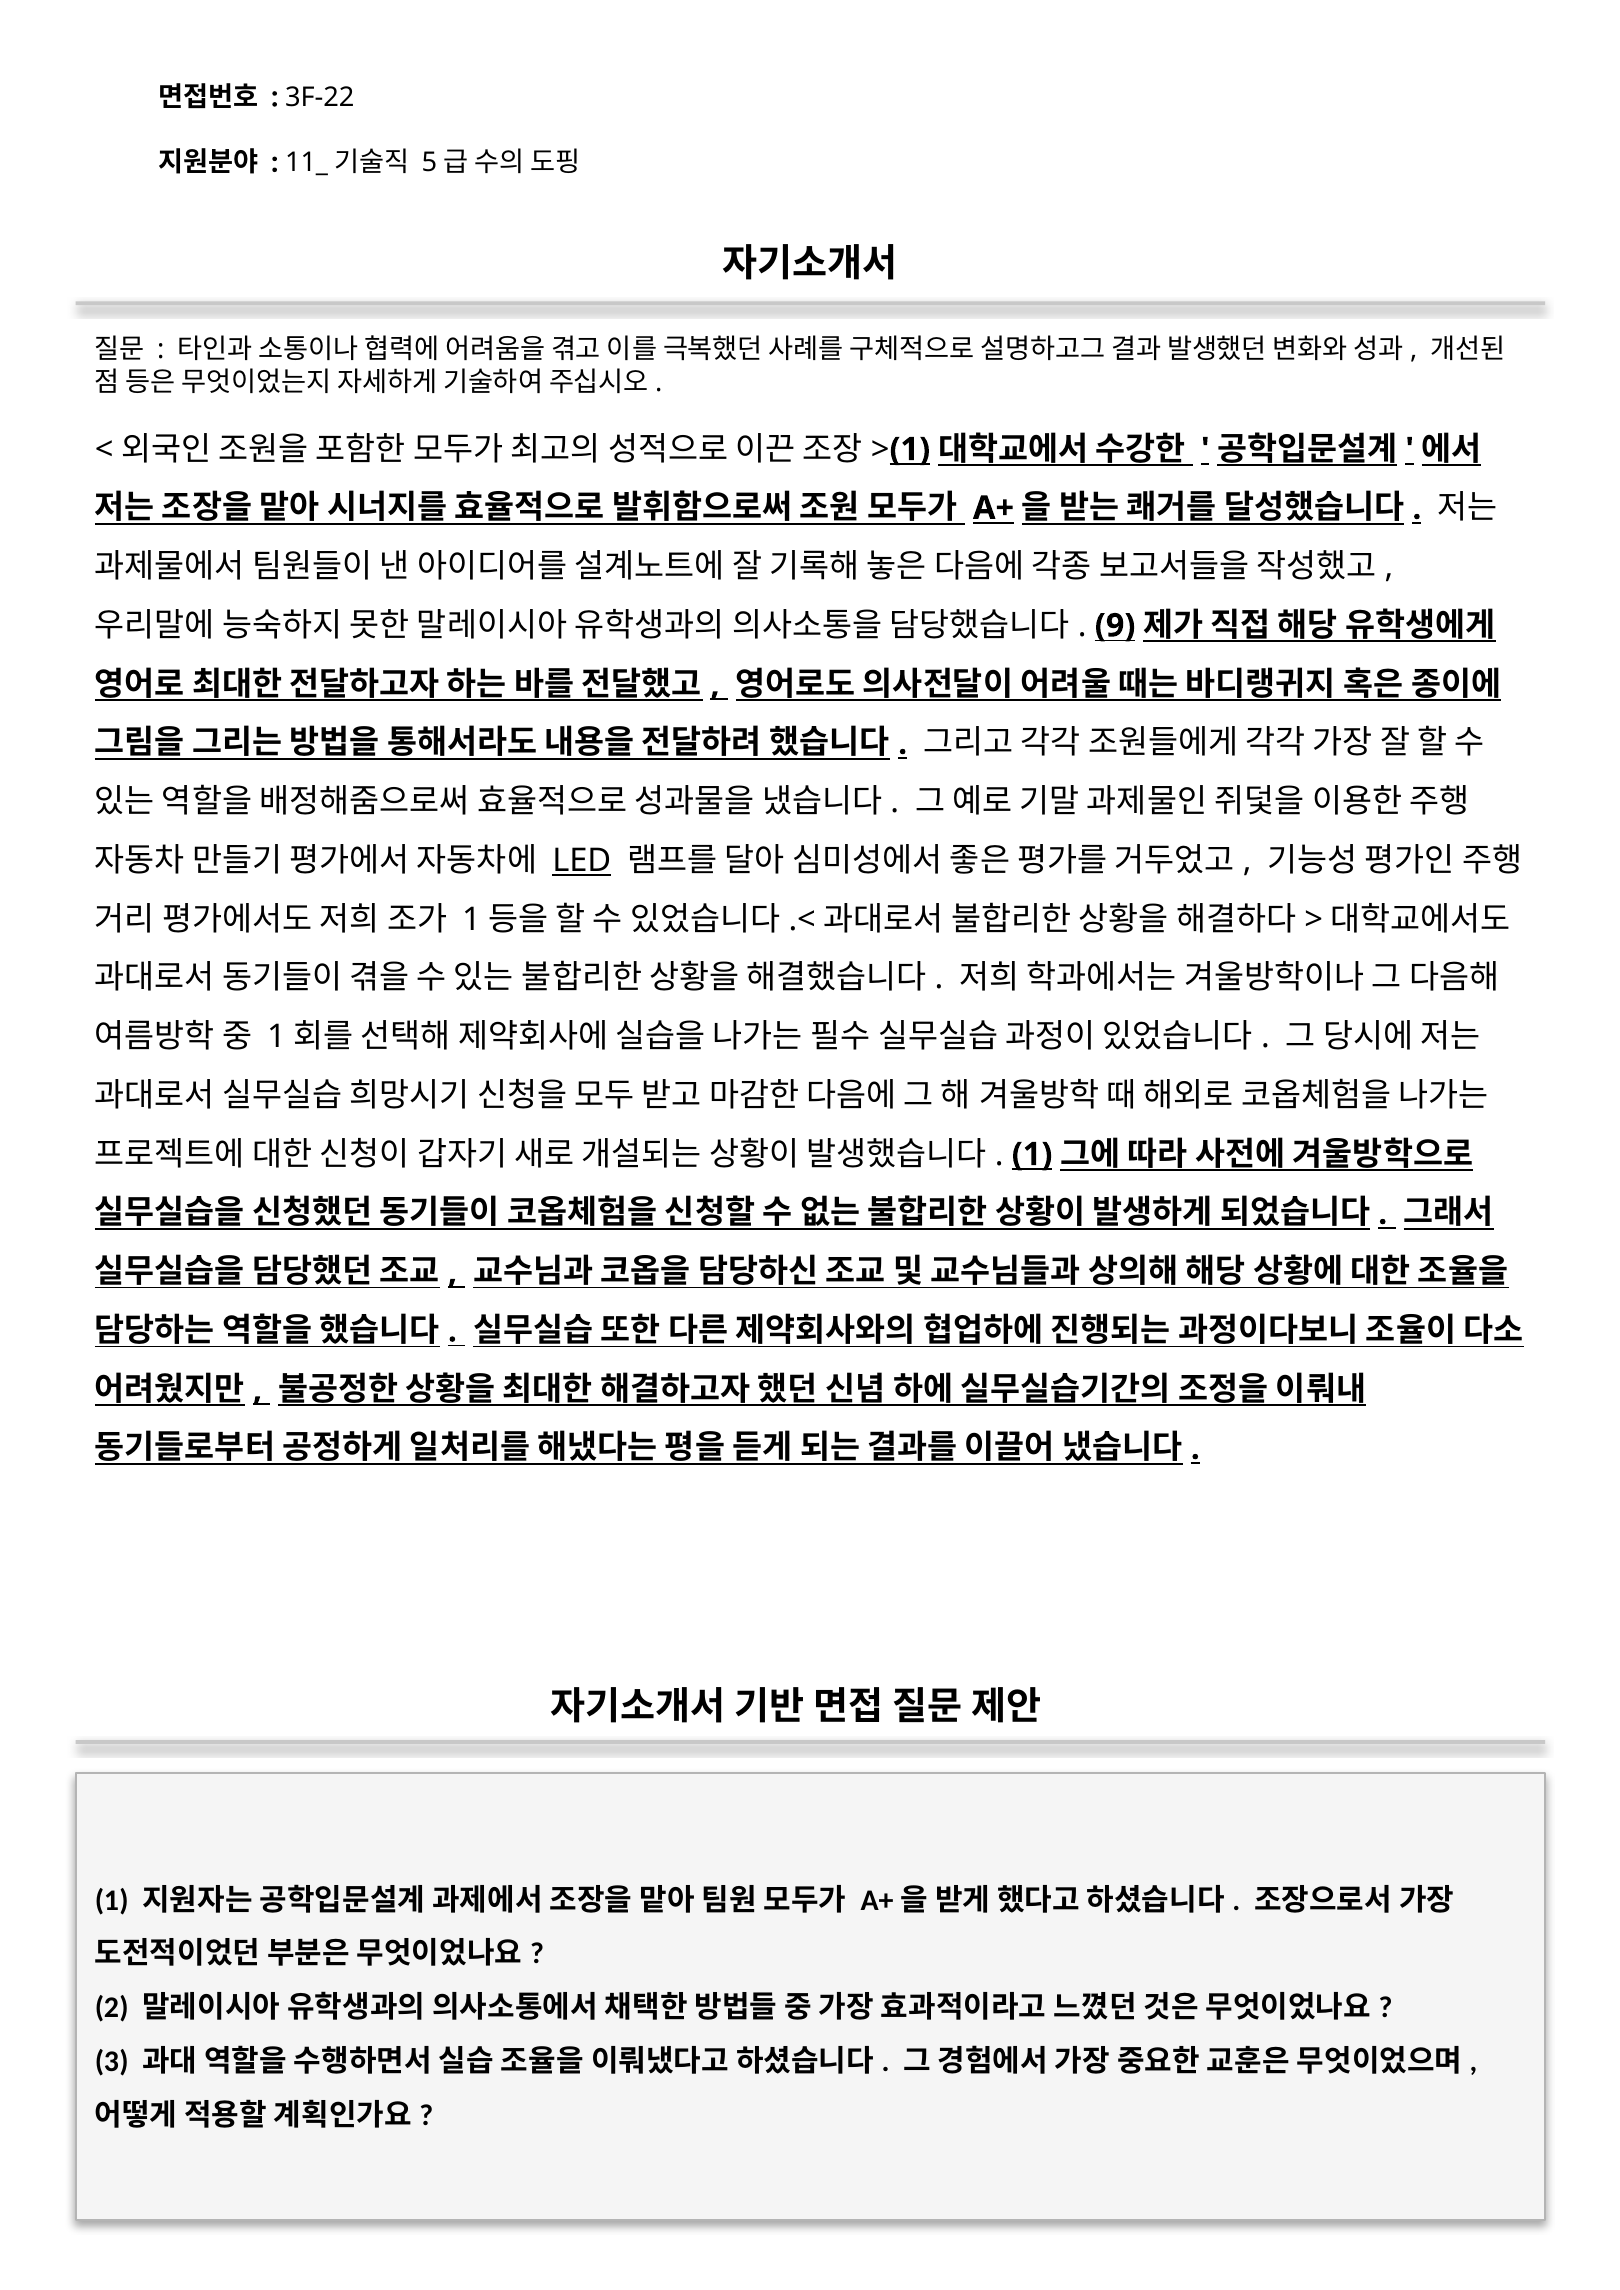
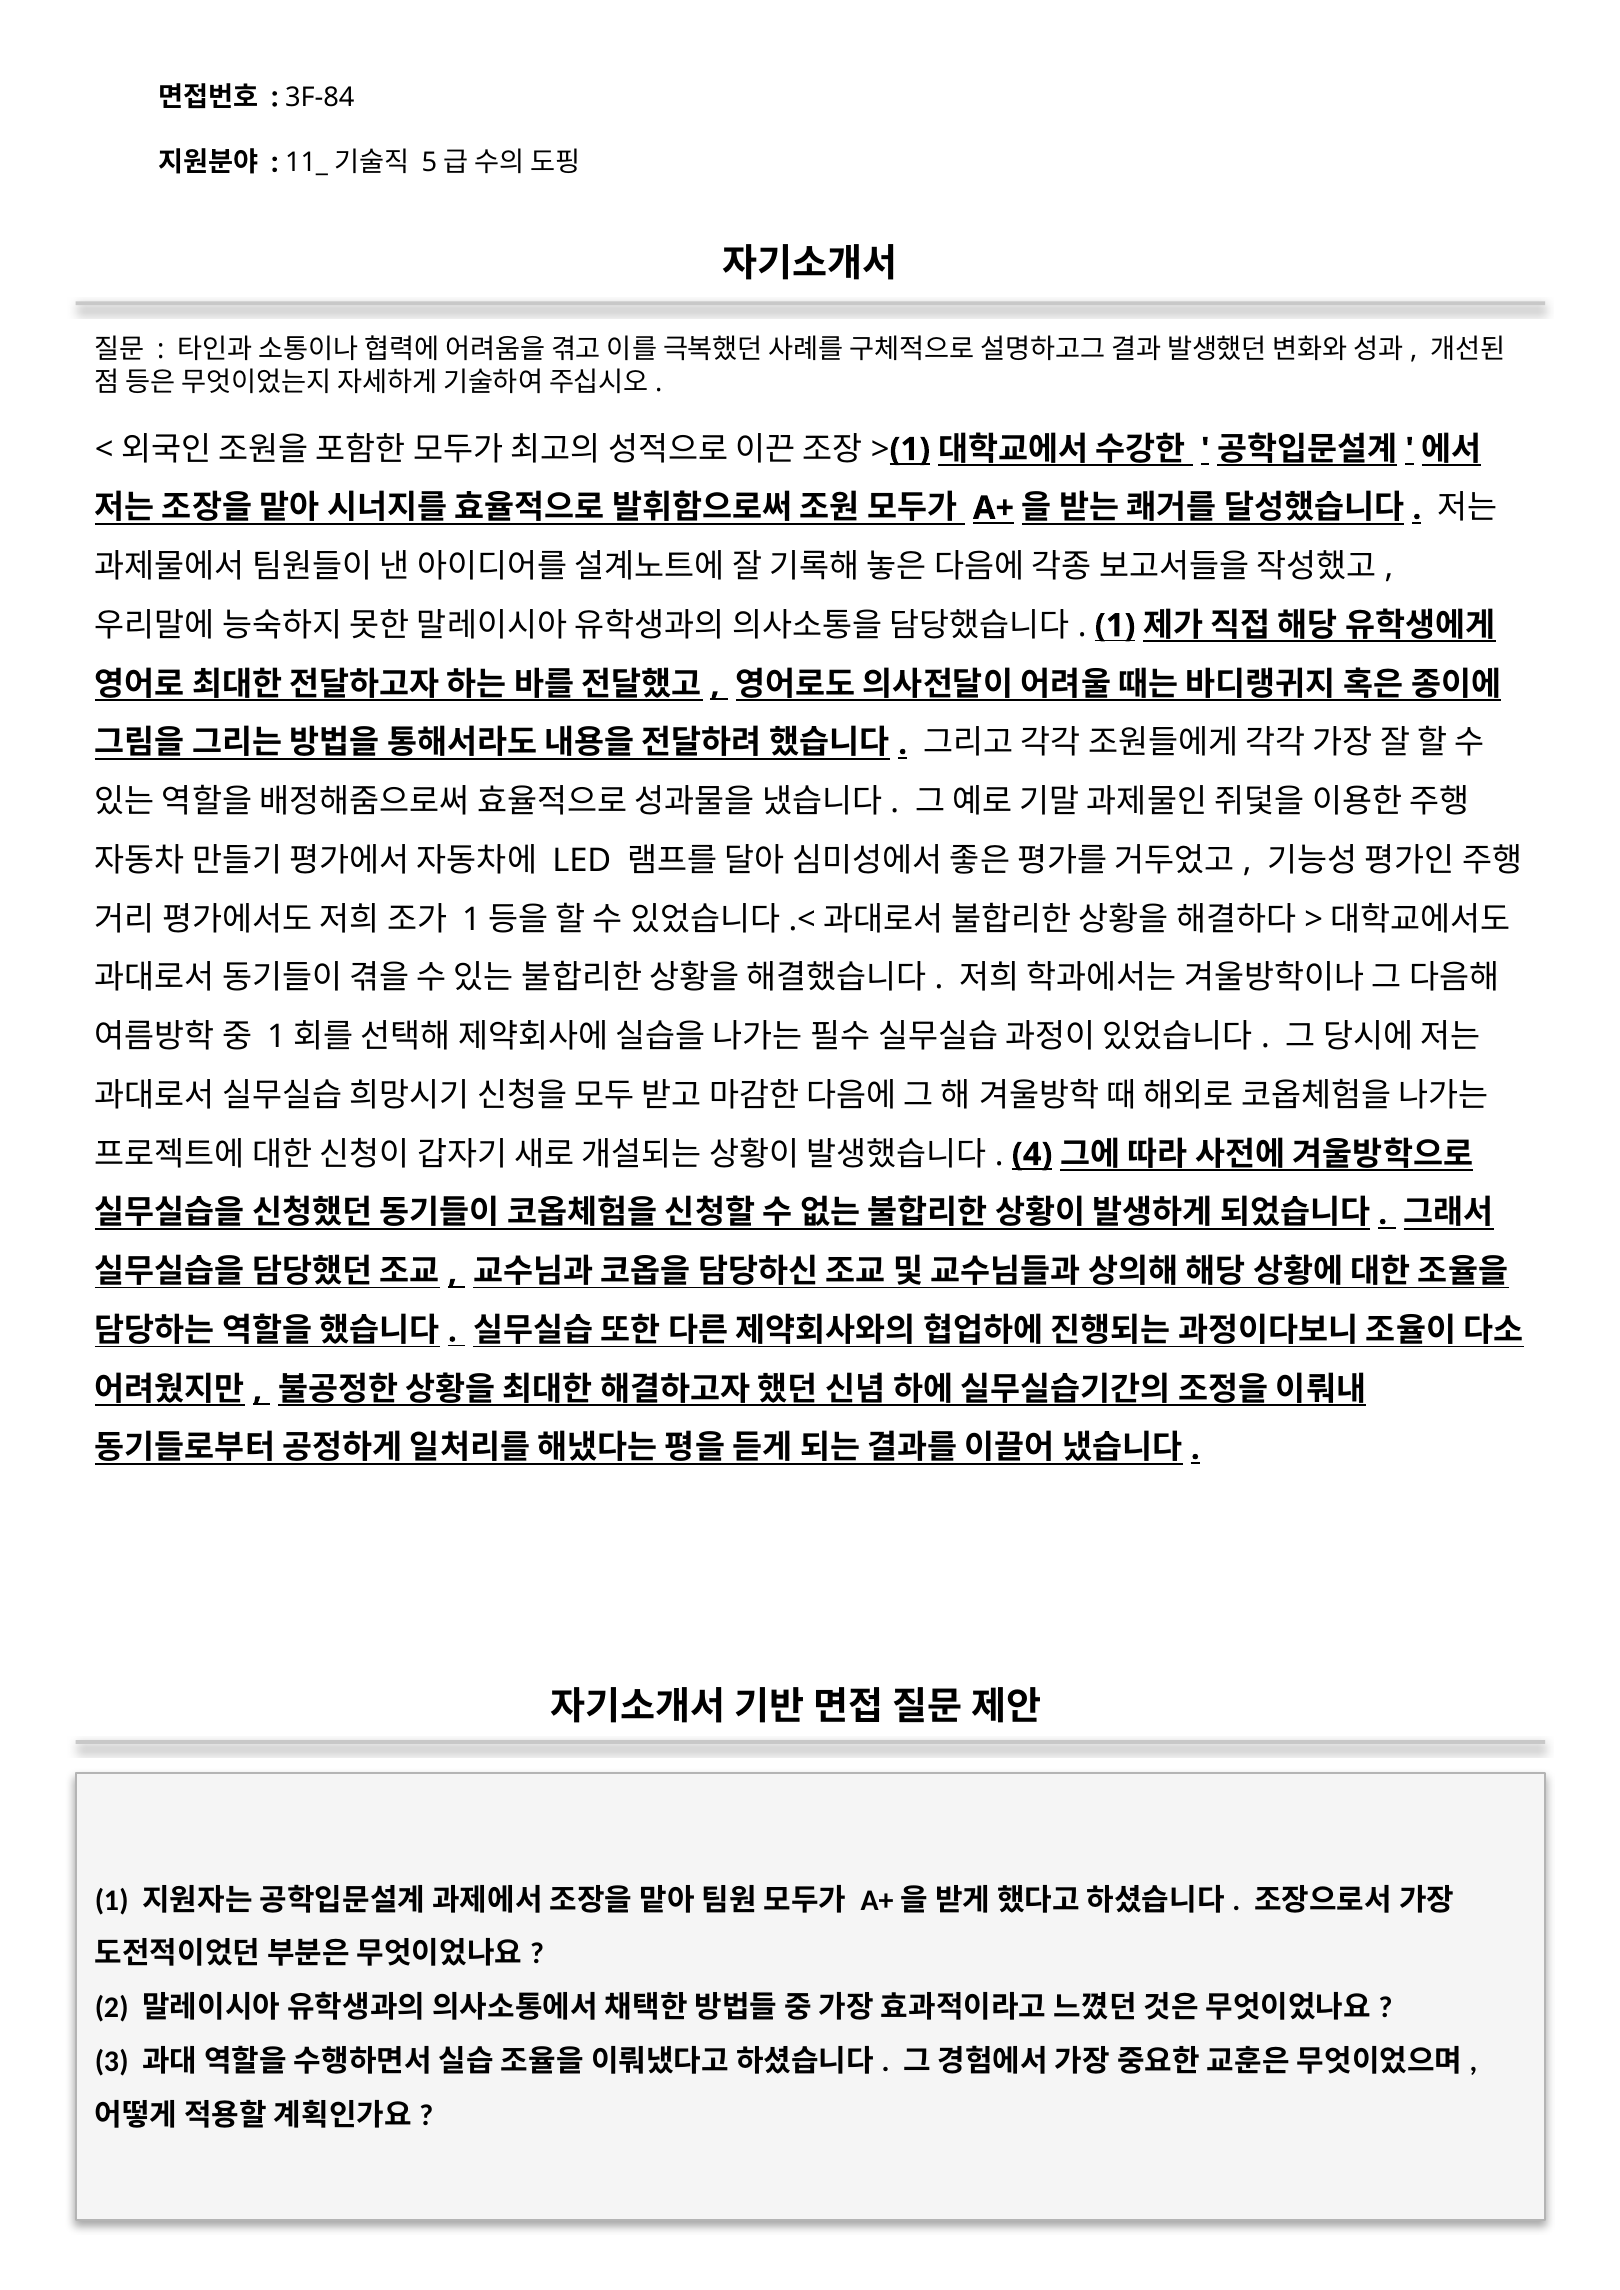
3F-22: 3F-22 -> 3F-84
9 at (1115, 626): 9 -> 1
LED underline: present -> none
1 at (1032, 1155): 1 -> 4
